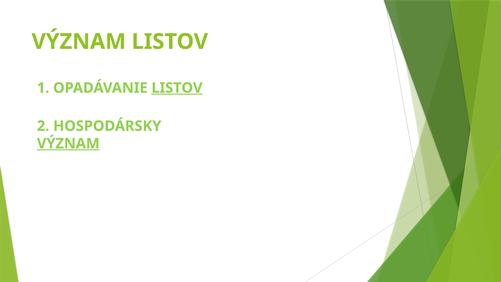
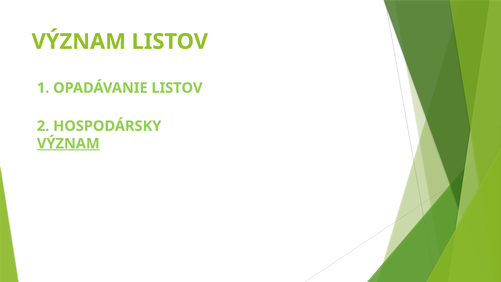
LISTOV at (177, 88) underline: present -> none
